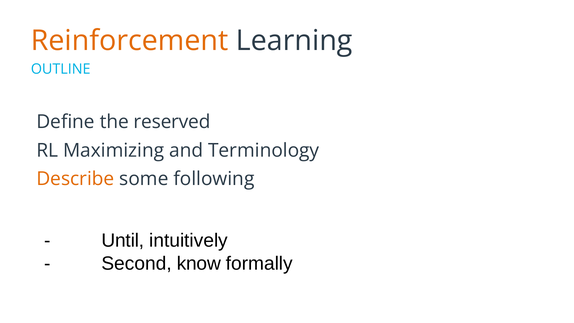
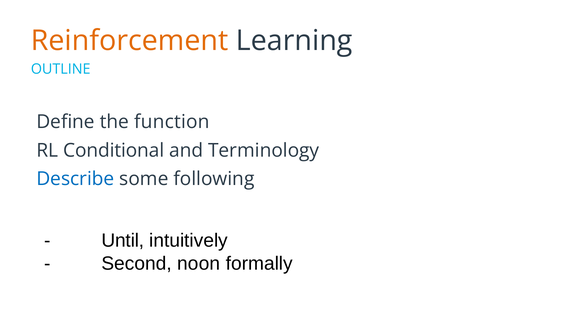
reserved: reserved -> function
Maximizing: Maximizing -> Conditional
Describe colour: orange -> blue
know: know -> noon
